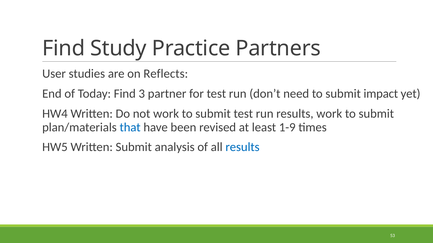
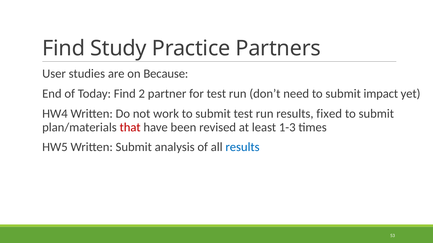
Reflects: Reflects -> Because
3: 3 -> 2
results work: work -> fixed
that colour: blue -> red
1-9: 1-9 -> 1-3
